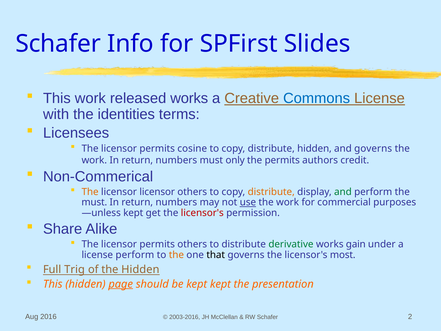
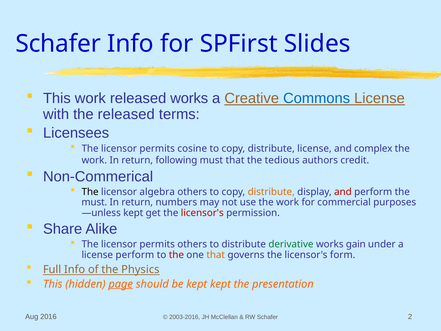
the identities: identities -> released
distribute hidden: hidden -> license
and governs: governs -> complex
work In return numbers: numbers -> following
must only: only -> that
the permits: permits -> tedious
The at (90, 192) colour: orange -> black
licensor licensor: licensor -> algebra
and at (343, 192) colour: green -> red
use underline: present -> none
the at (176, 255) colour: orange -> red
that at (216, 255) colour: black -> orange
most: most -> form
Full Trig: Trig -> Info
the Hidden: Hidden -> Physics
